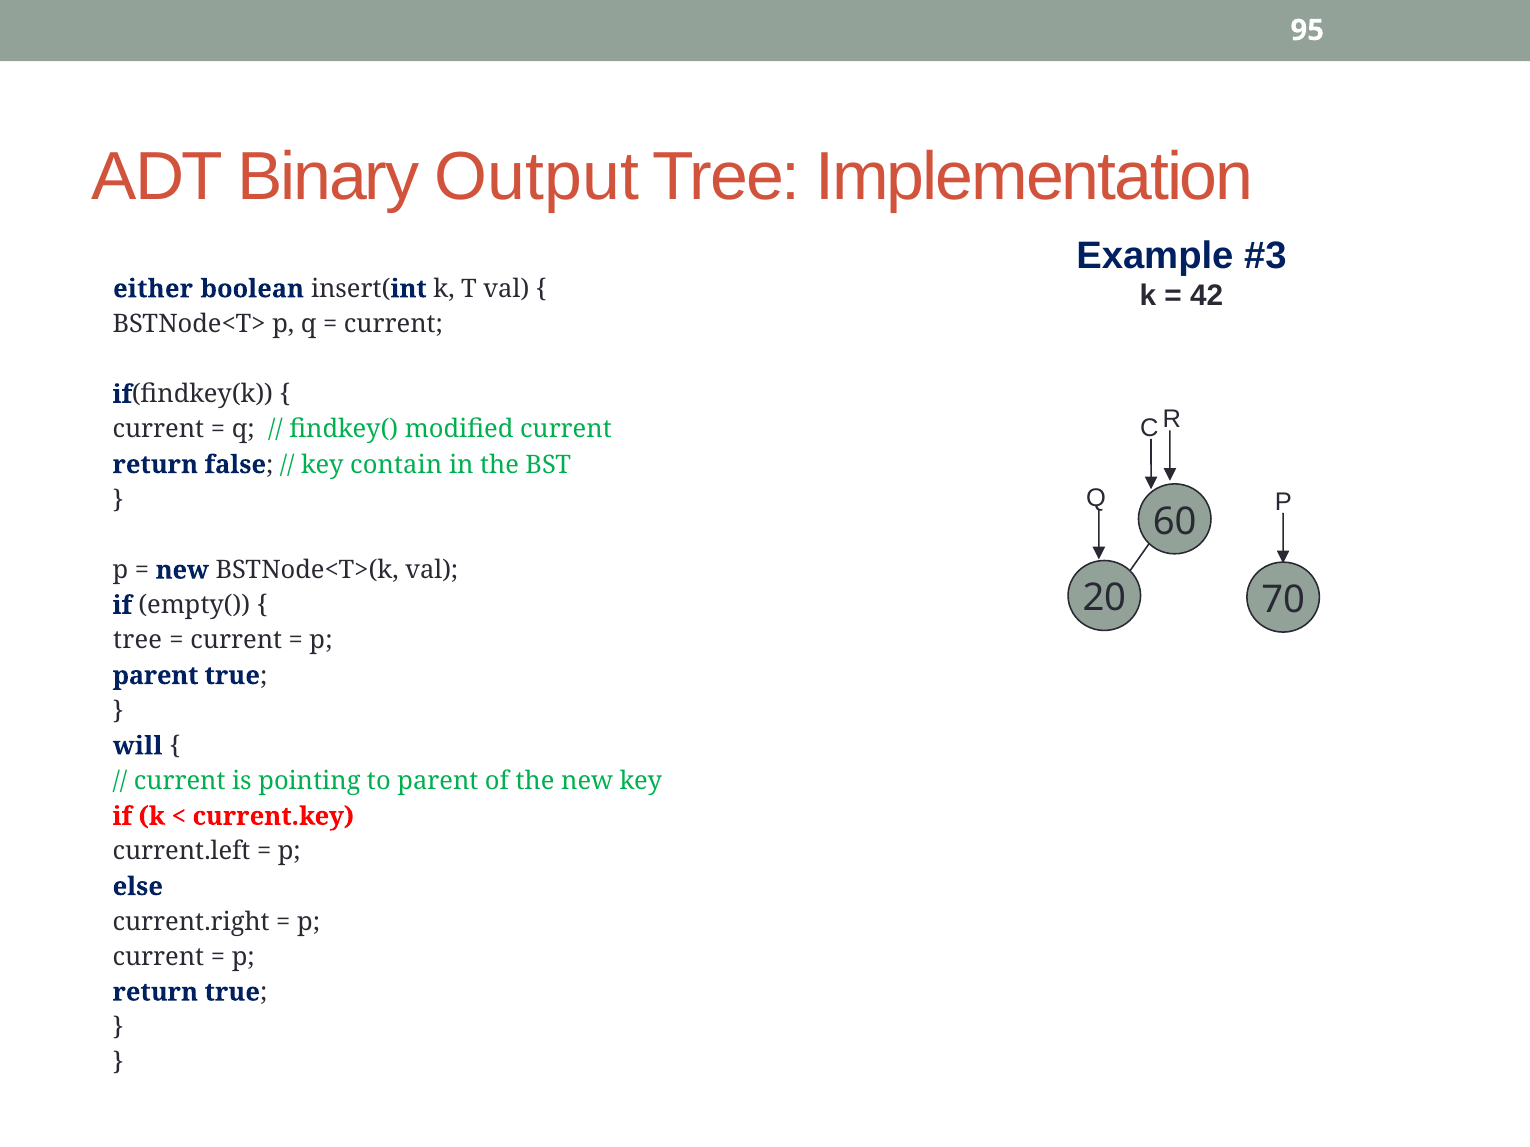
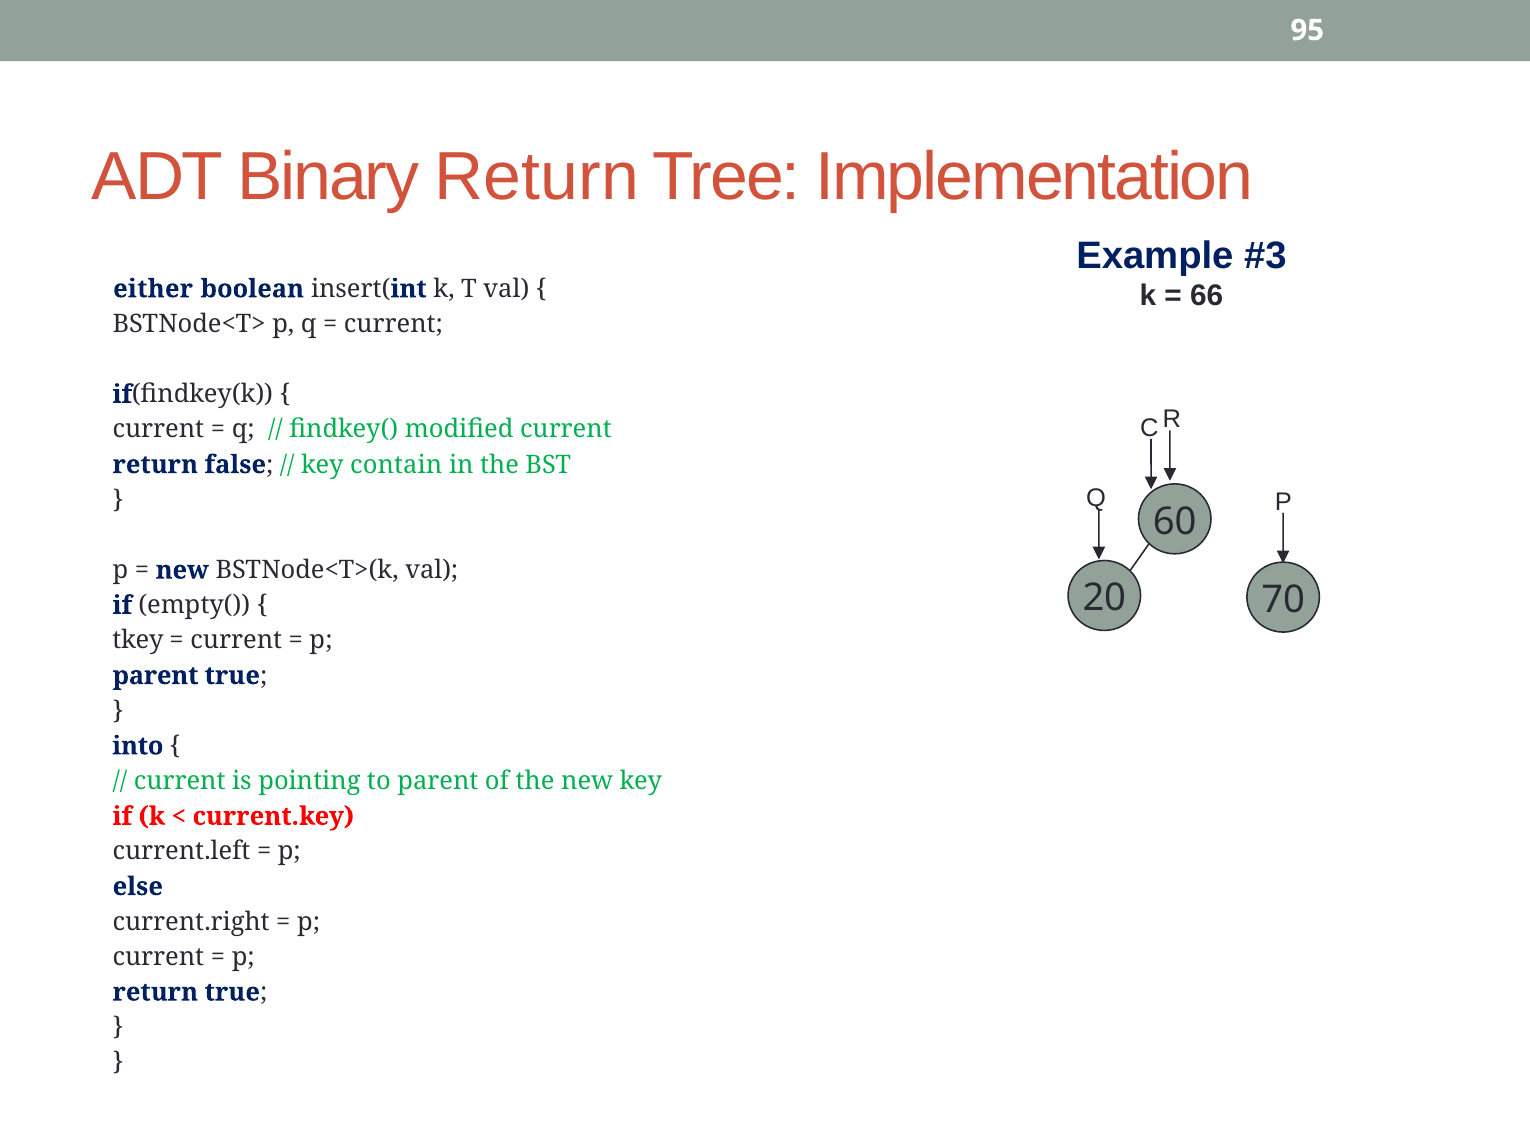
Binary Output: Output -> Return
42: 42 -> 66
tree at (138, 641): tree -> tkey
will: will -> into
